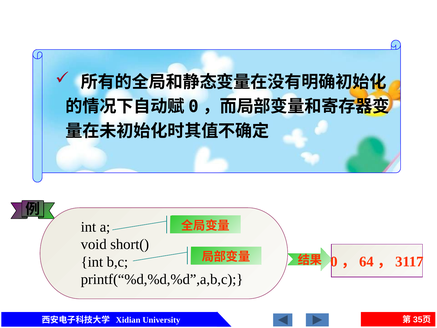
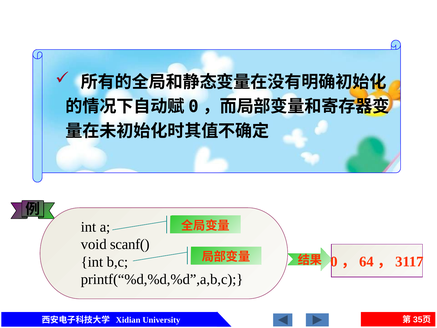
short(: short( -> scanf(
